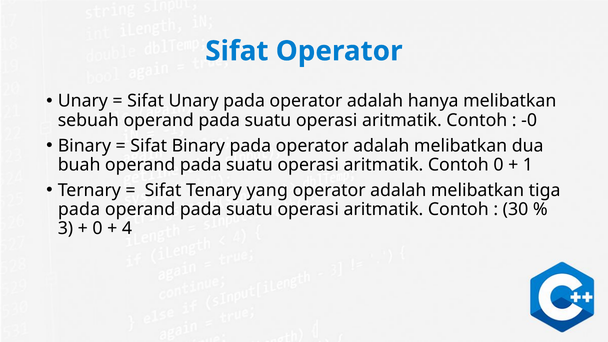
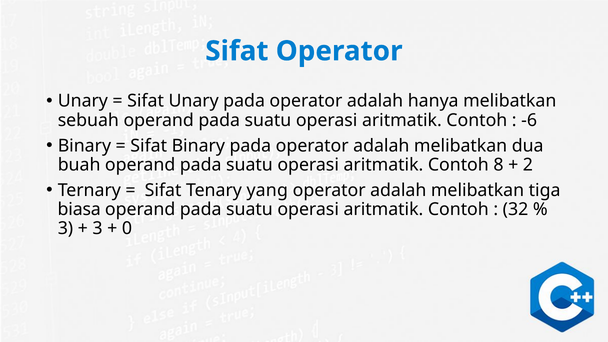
-0: -0 -> -6
Contoh 0: 0 -> 8
1: 1 -> 2
pada at (79, 209): pada -> biasa
30: 30 -> 32
0 at (98, 229): 0 -> 3
4: 4 -> 0
